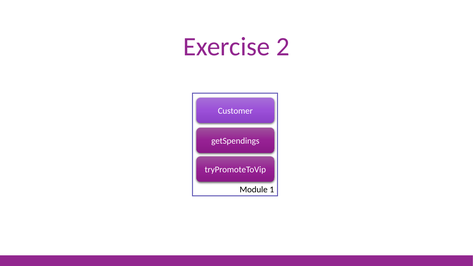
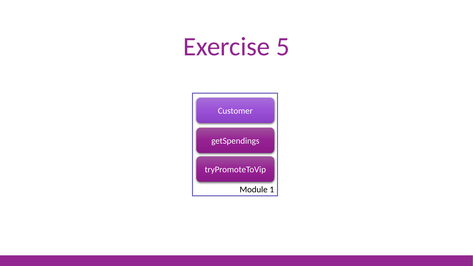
2: 2 -> 5
